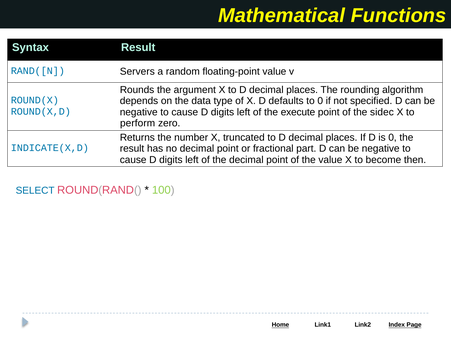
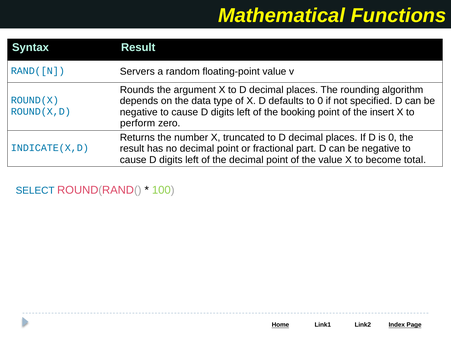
execute: execute -> booking
sidec: sidec -> insert
then: then -> total
